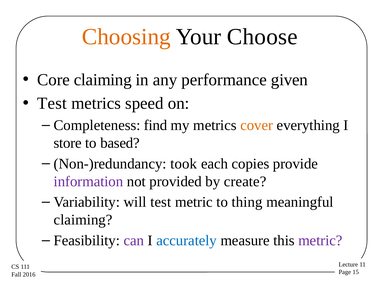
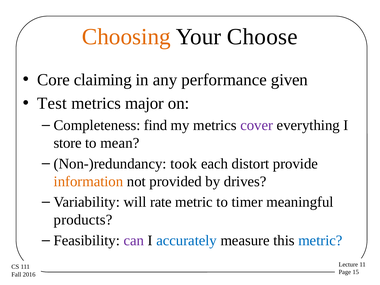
speed: speed -> major
cover colour: orange -> purple
based: based -> mean
copies: copies -> distort
information colour: purple -> orange
create: create -> drives
will test: test -> rate
thing: thing -> timer
claiming at (83, 220): claiming -> products
metric at (320, 241) colour: purple -> blue
